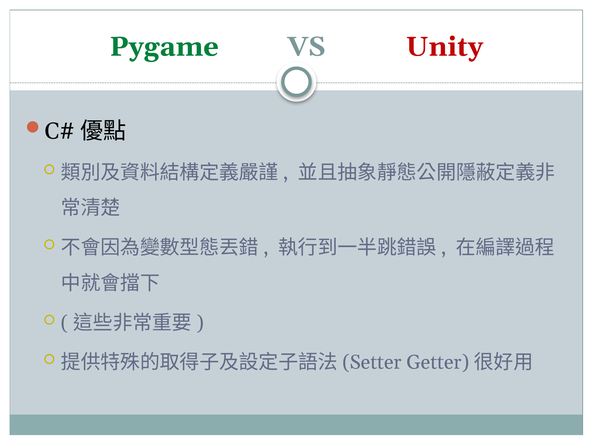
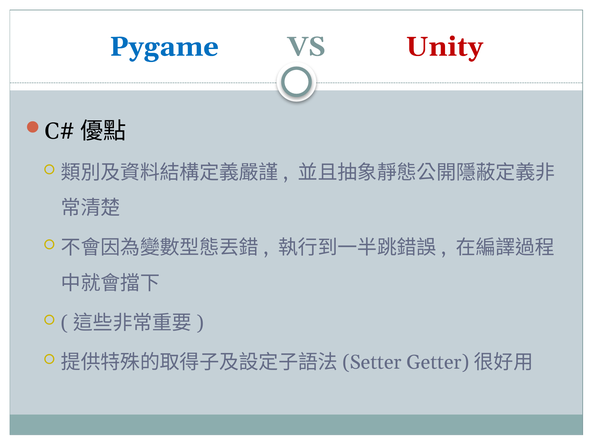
Pygame colour: green -> blue
